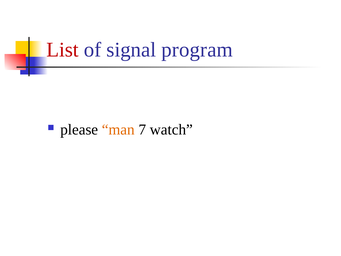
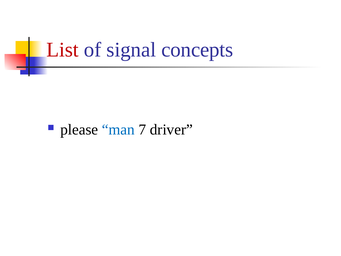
program: program -> concepts
man colour: orange -> blue
watch: watch -> driver
